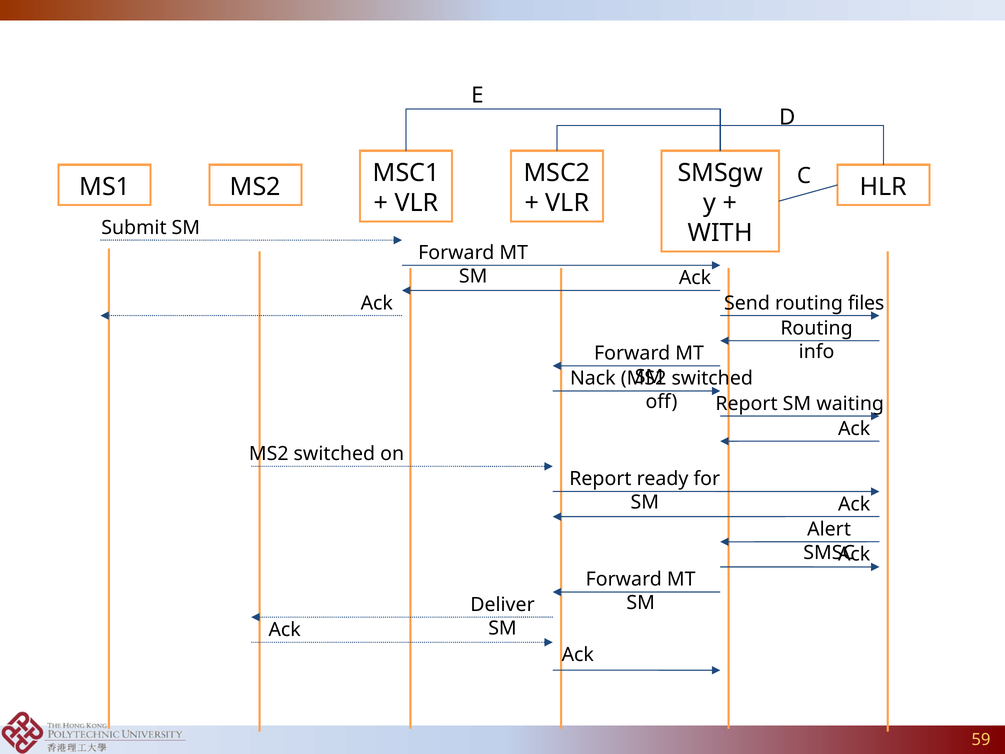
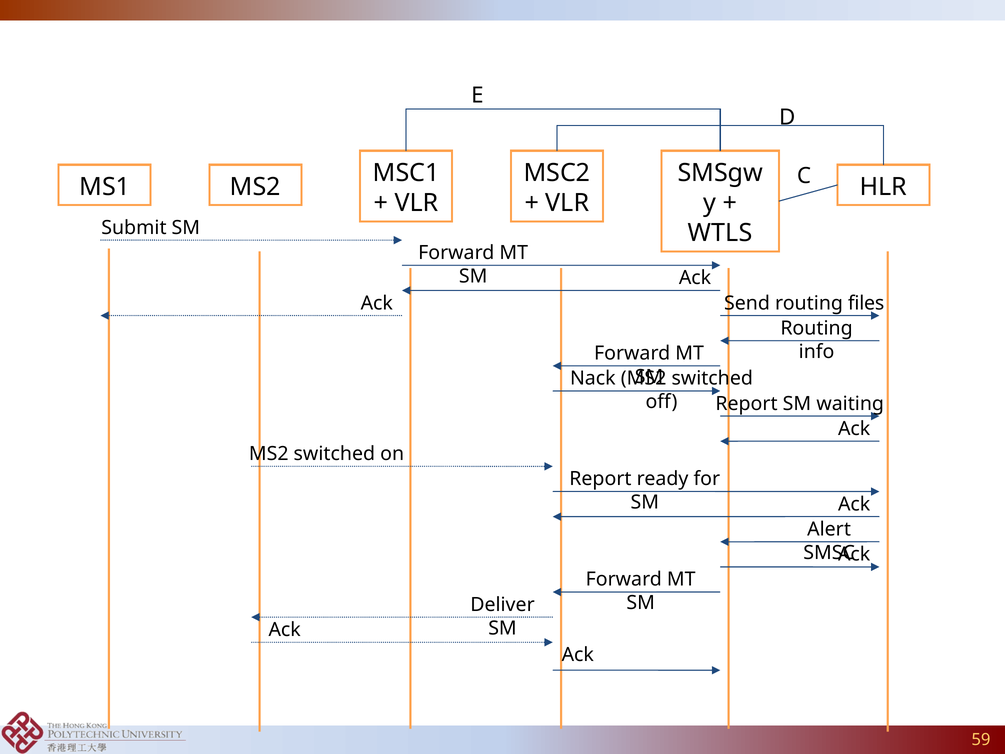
WITH: WITH -> WTLS
